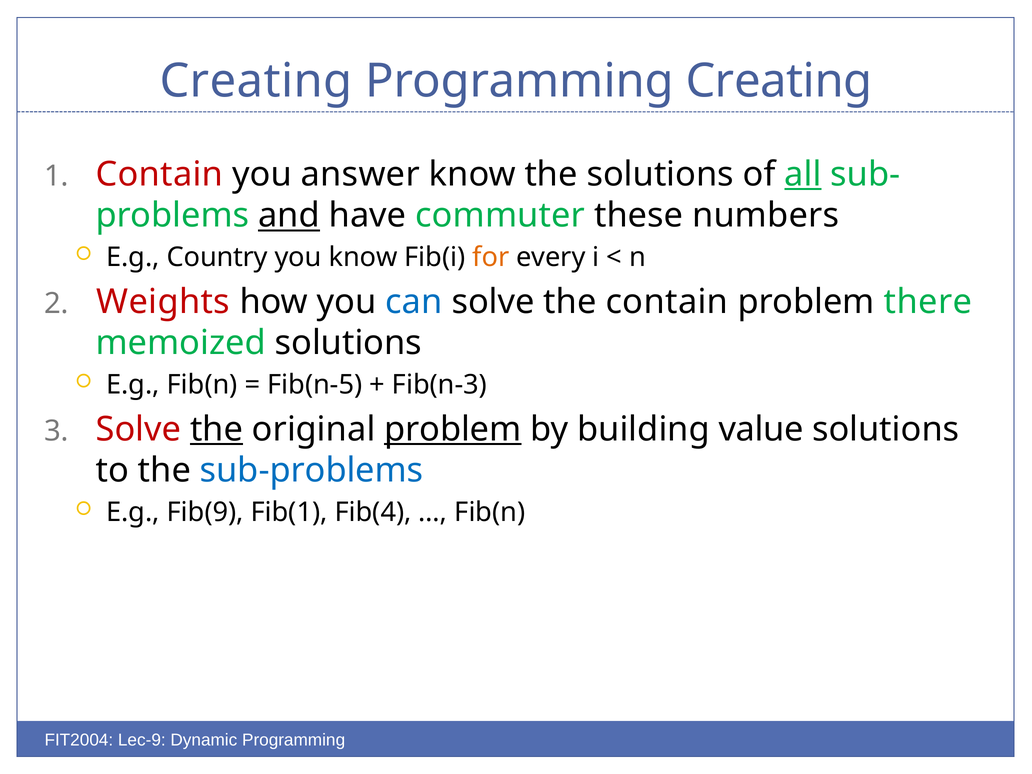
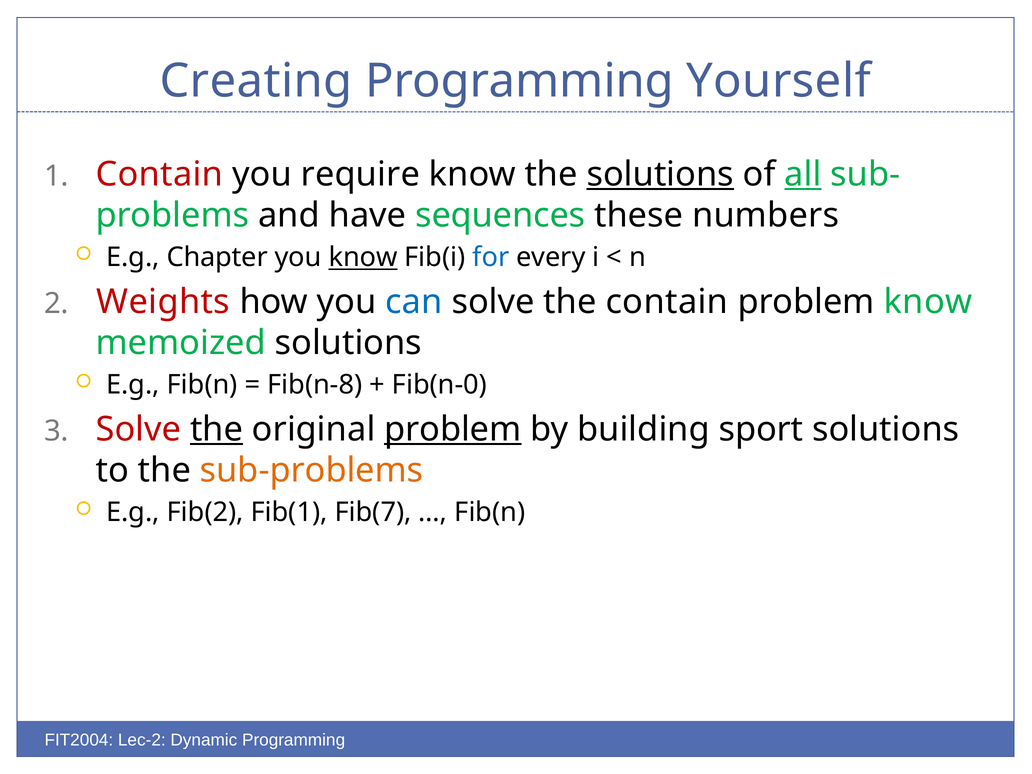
Creating at (779, 81): Creating -> Yourself
answer: answer -> require
solutions at (660, 174) underline: none -> present
and underline: present -> none
commuter: commuter -> sequences
Country: Country -> Chapter
know at (363, 257) underline: none -> present
for colour: orange -> blue
problem there: there -> know
Fib(n-5: Fib(n-5 -> Fib(n-8
Fib(n-3: Fib(n-3 -> Fib(n-0
value: value -> sport
sub-problems colour: blue -> orange
Fib(9: Fib(9 -> Fib(2
Fib(4: Fib(4 -> Fib(7
Lec-9: Lec-9 -> Lec-2
